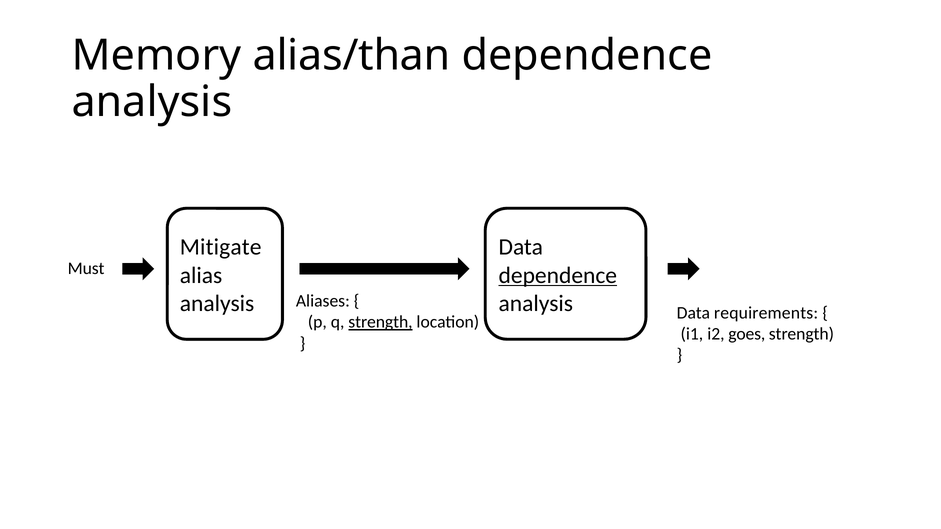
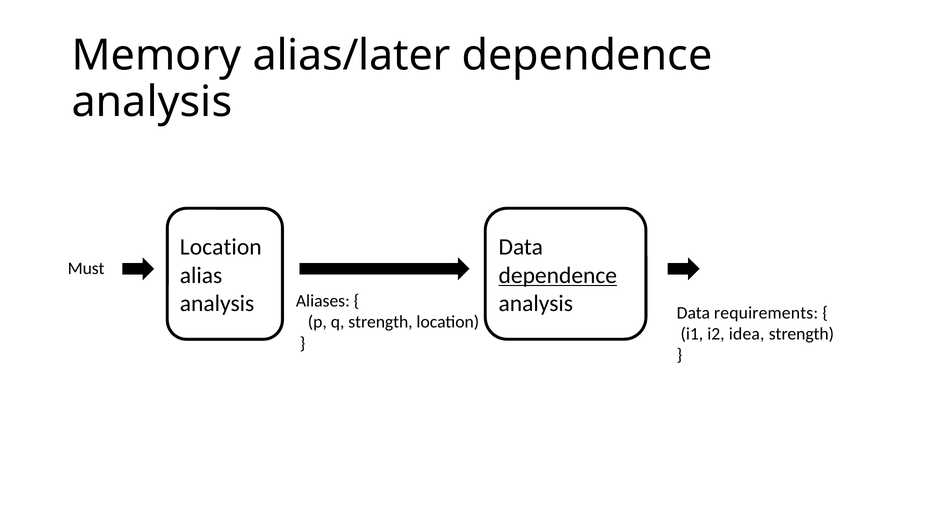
alias/than: alias/than -> alias/later
Mitigate at (221, 247): Mitigate -> Location
strength at (380, 322) underline: present -> none
goes: goes -> idea
